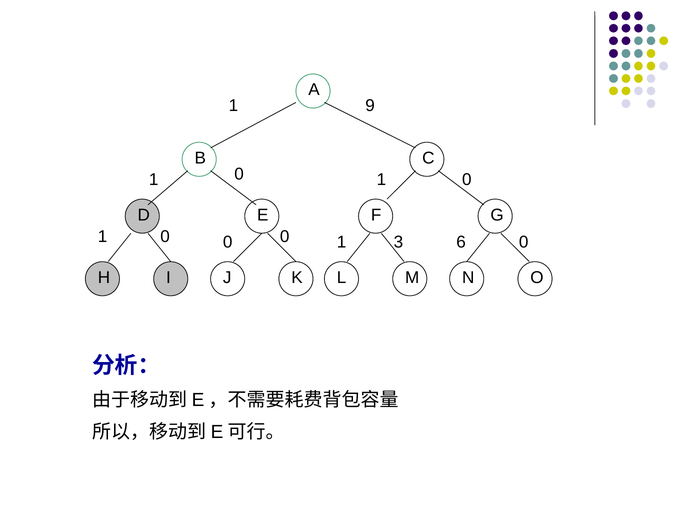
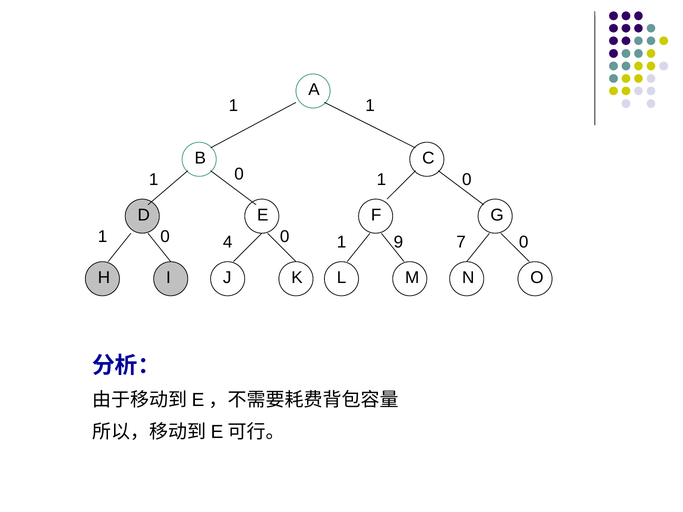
9 at (370, 106): 9 -> 1
1 0: 0 -> 4
3: 3 -> 9
6: 6 -> 7
